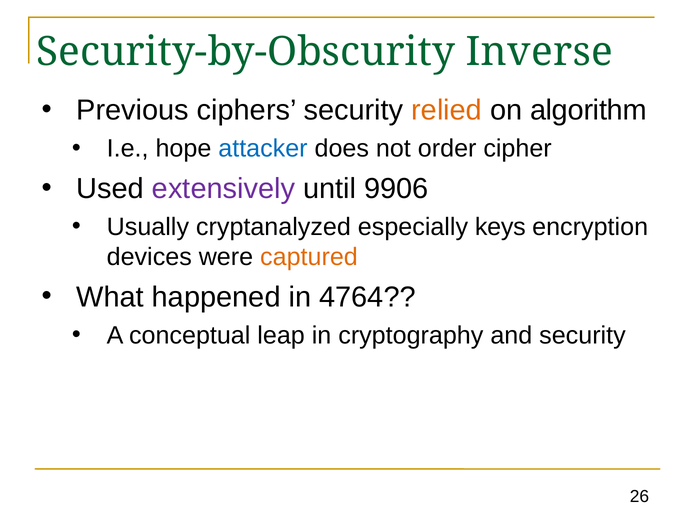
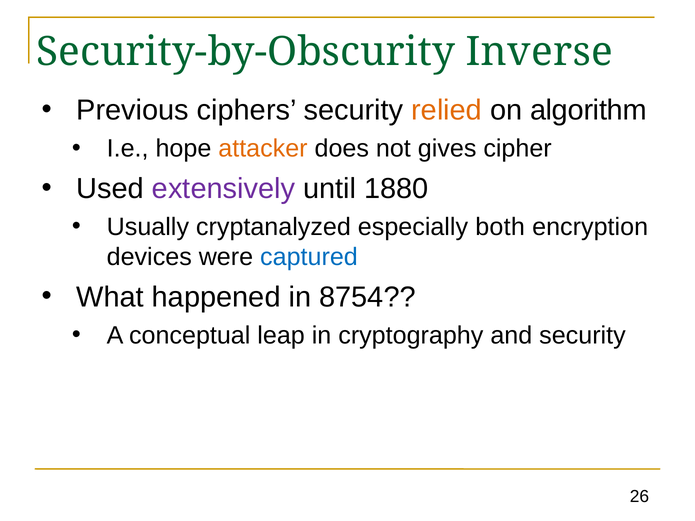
attacker colour: blue -> orange
order: order -> gives
9906: 9906 -> 1880
keys: keys -> both
captured colour: orange -> blue
4764: 4764 -> 8754
